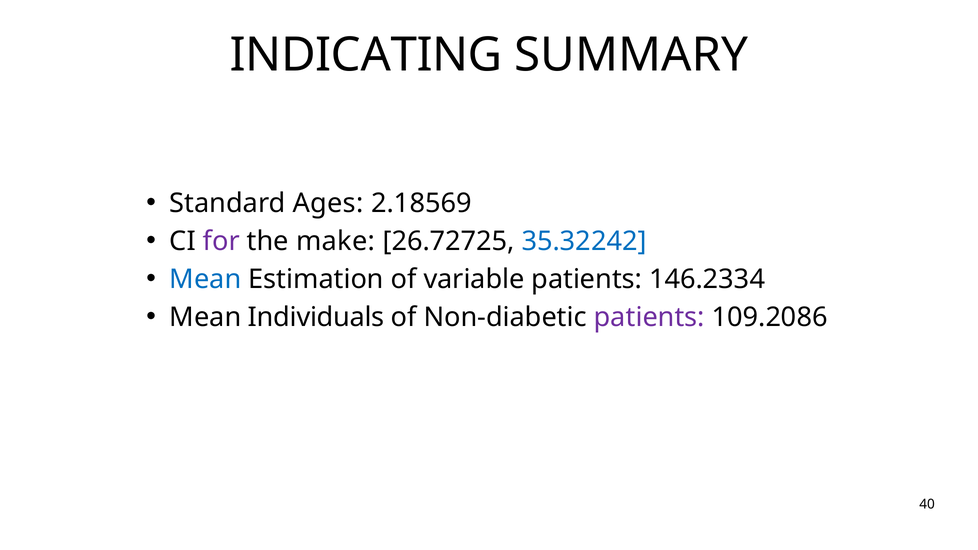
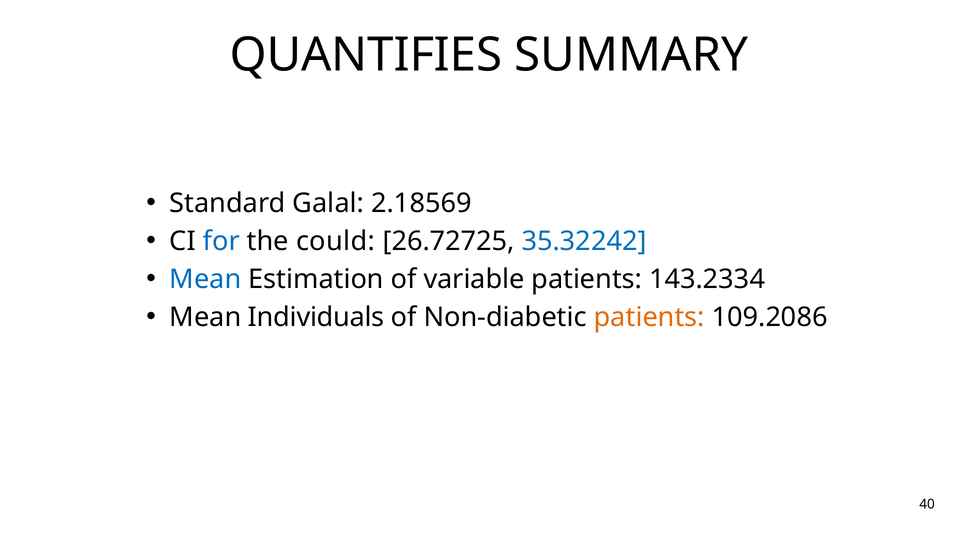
INDICATING: INDICATING -> QUANTIFIES
Ages: Ages -> Galal
for colour: purple -> blue
make: make -> could
146.2334: 146.2334 -> 143.2334
patients at (649, 317) colour: purple -> orange
